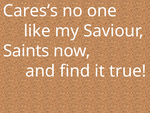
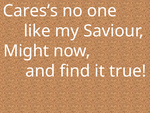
Saints: Saints -> Might
